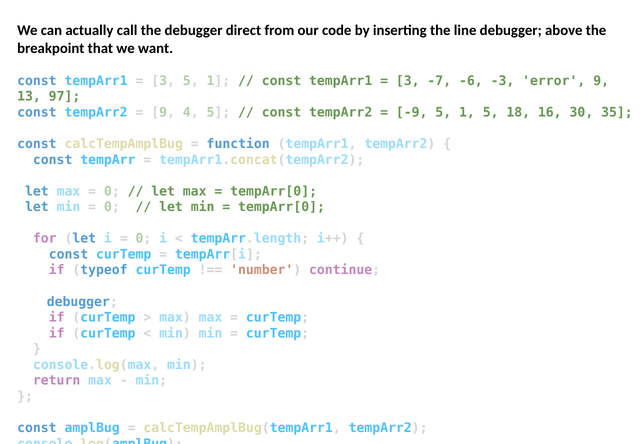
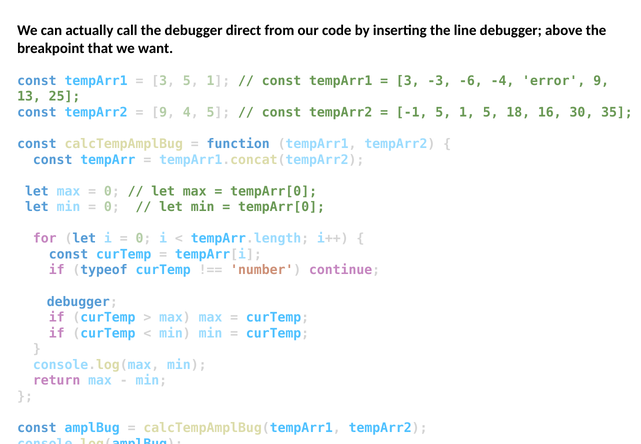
-7: -7 -> -3
-3: -3 -> -4
97: 97 -> 25
-9: -9 -> -1
